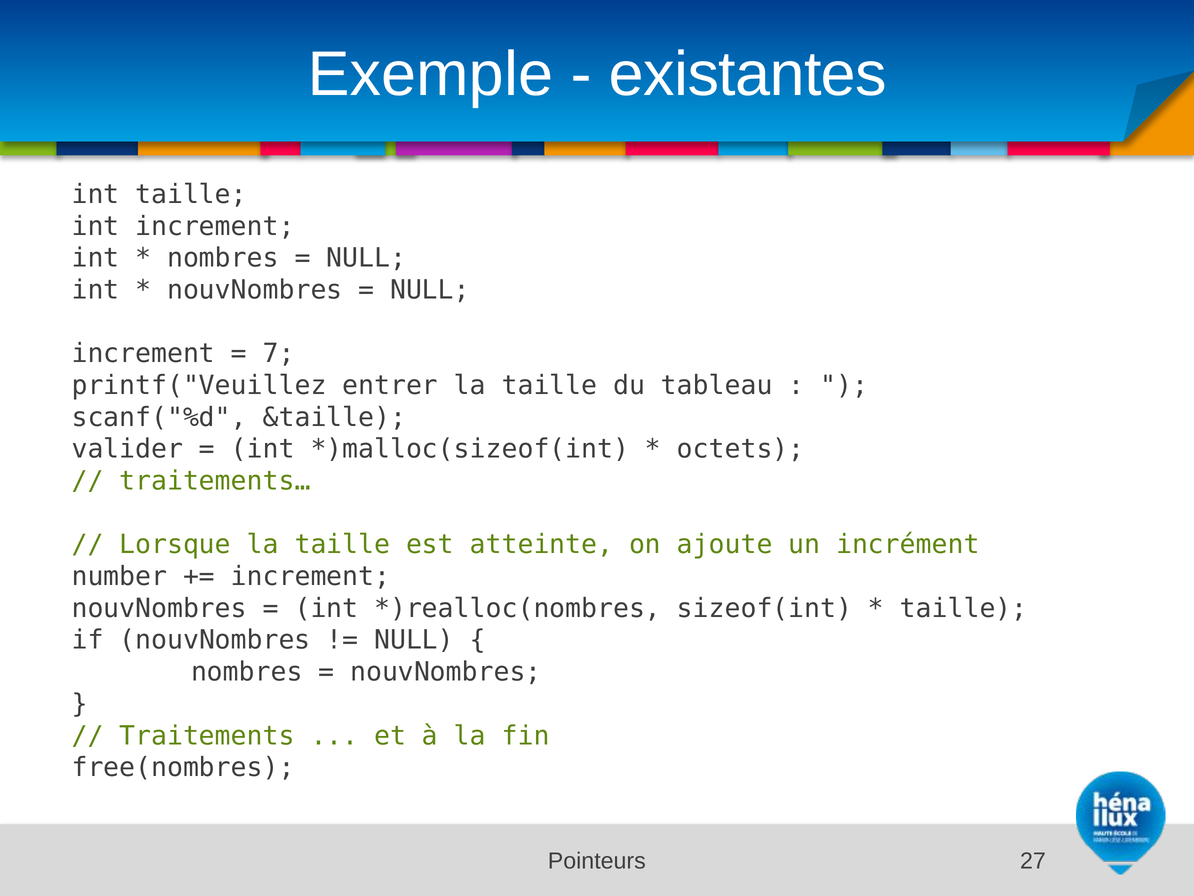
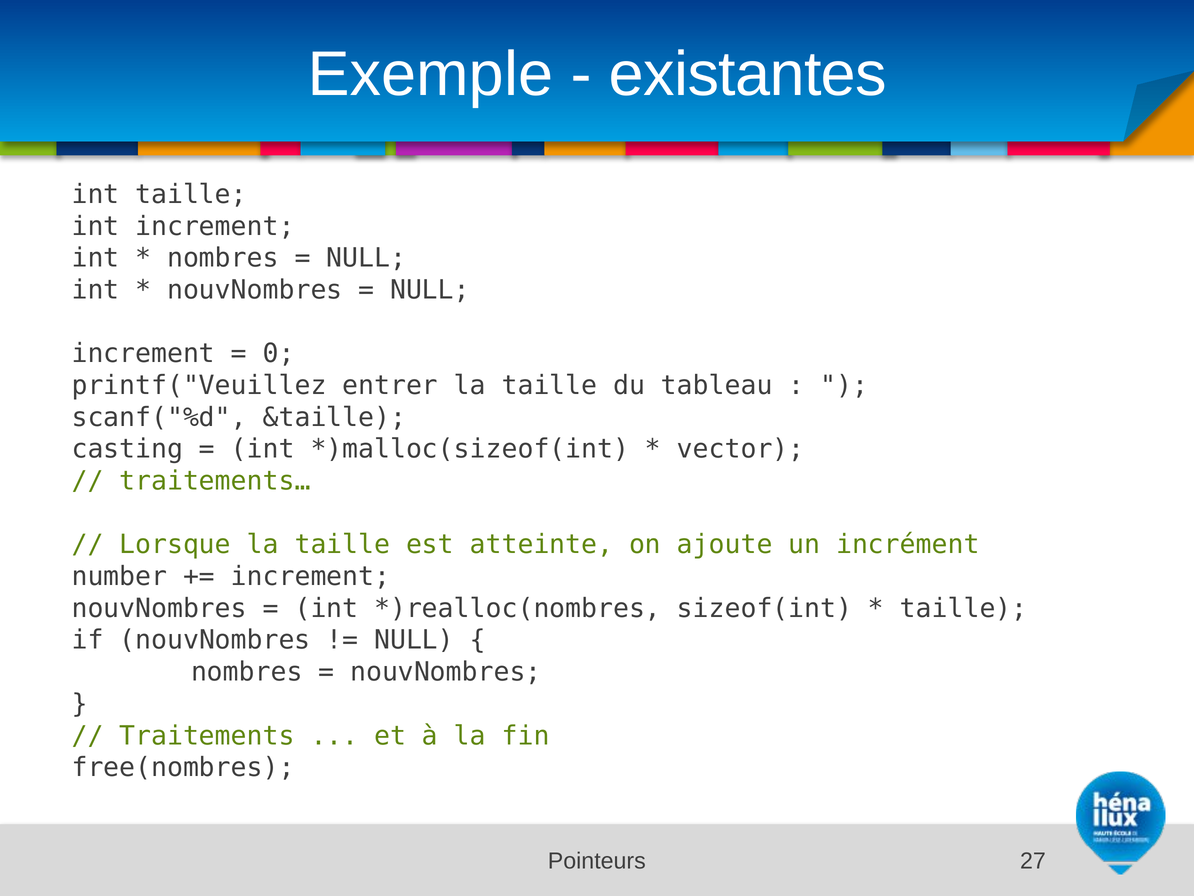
7: 7 -> 0
valider: valider -> casting
octets: octets -> vector
